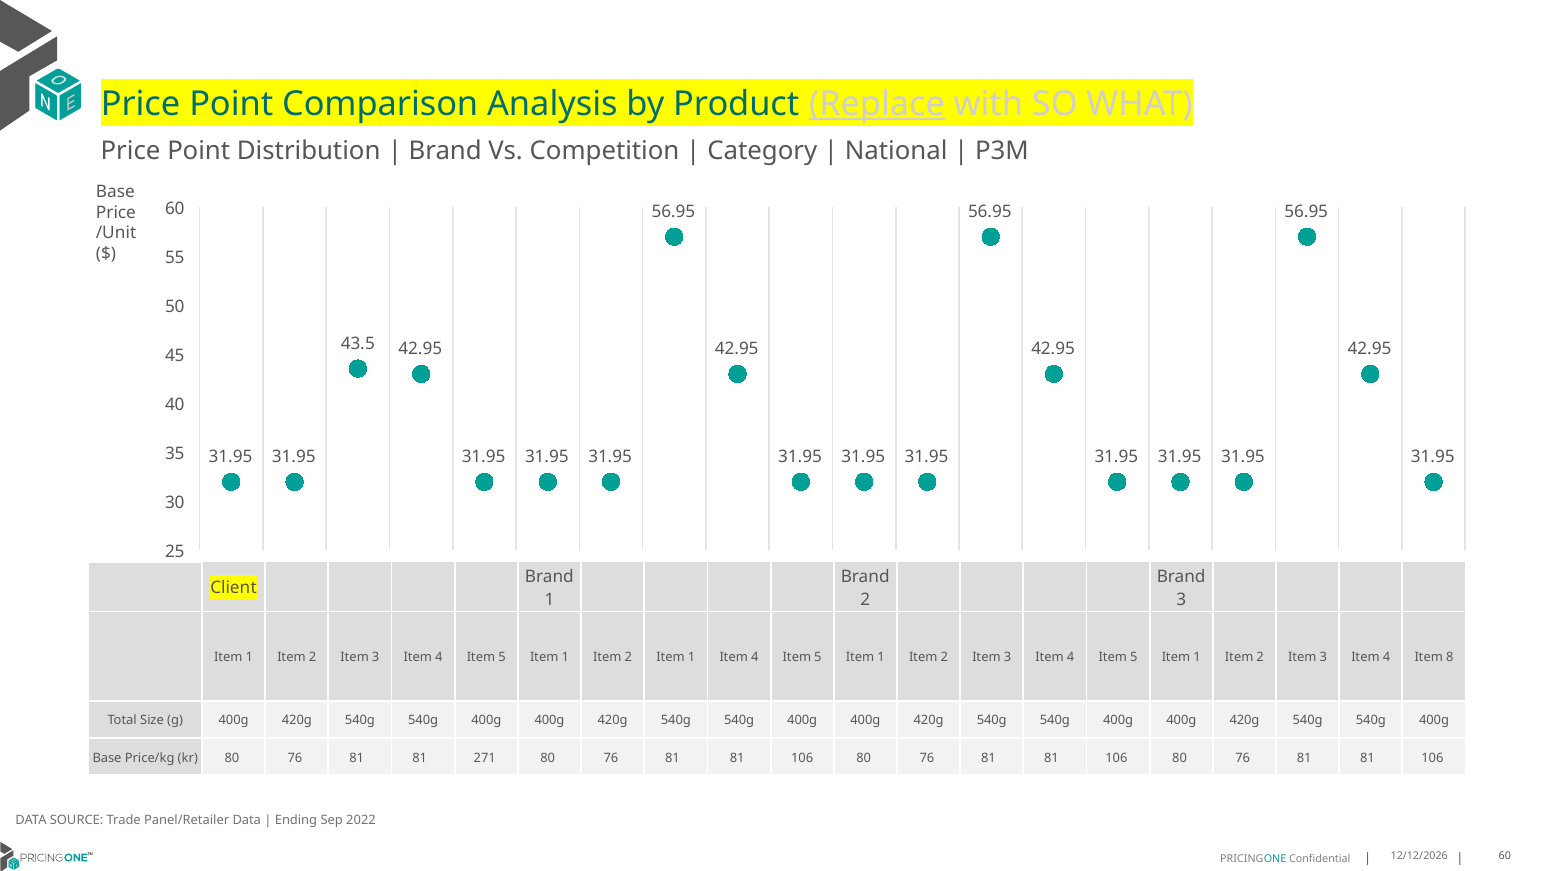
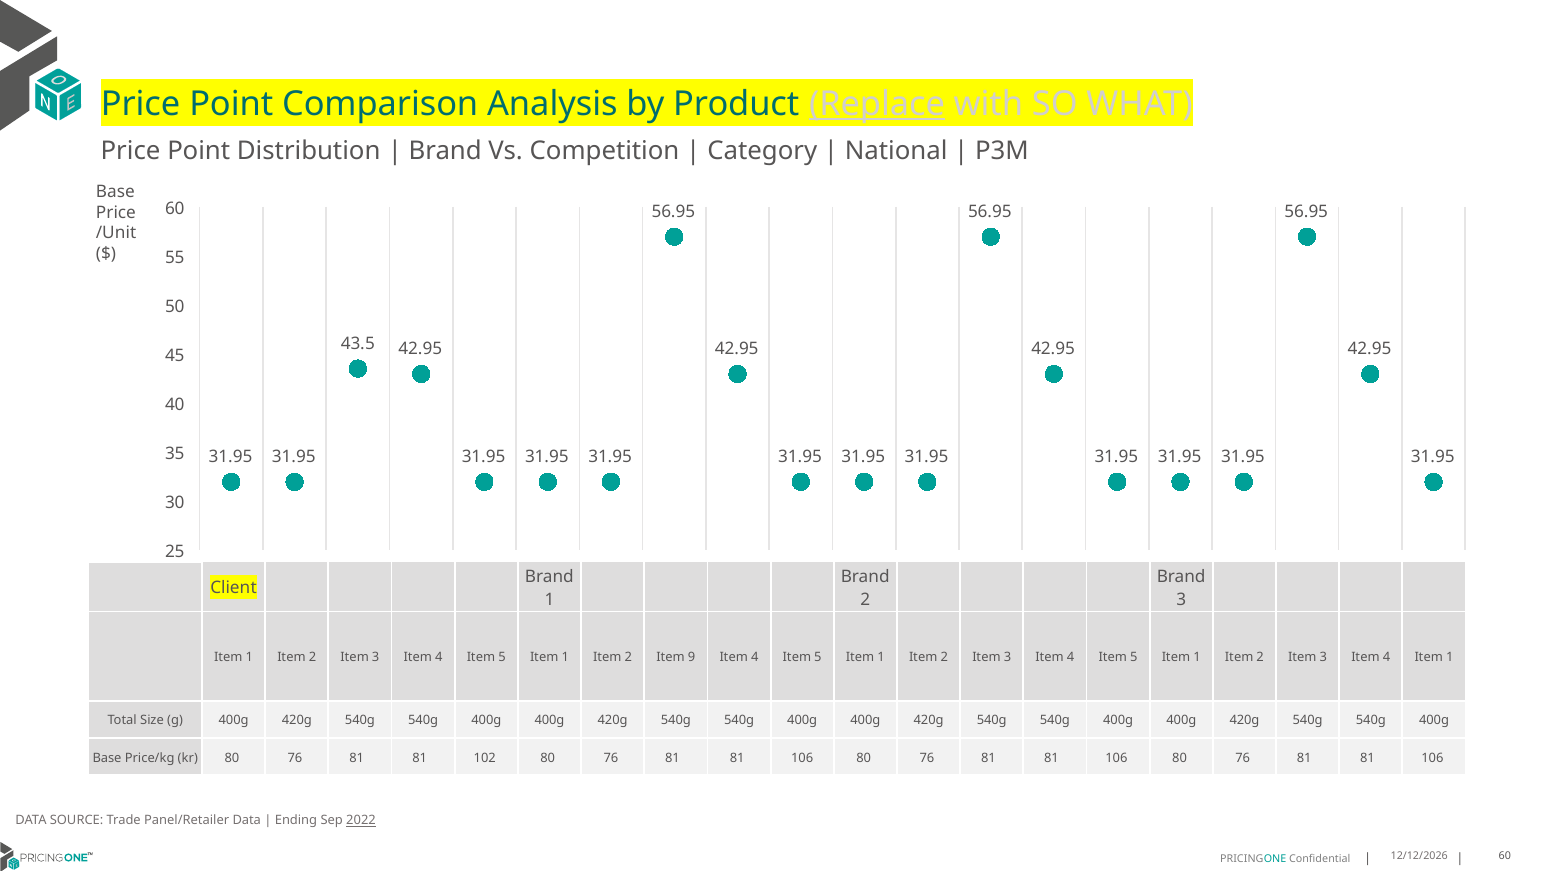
2 Item 1: 1 -> 9
4 Item 8: 8 -> 1
271: 271 -> 102
2022 underline: none -> present
